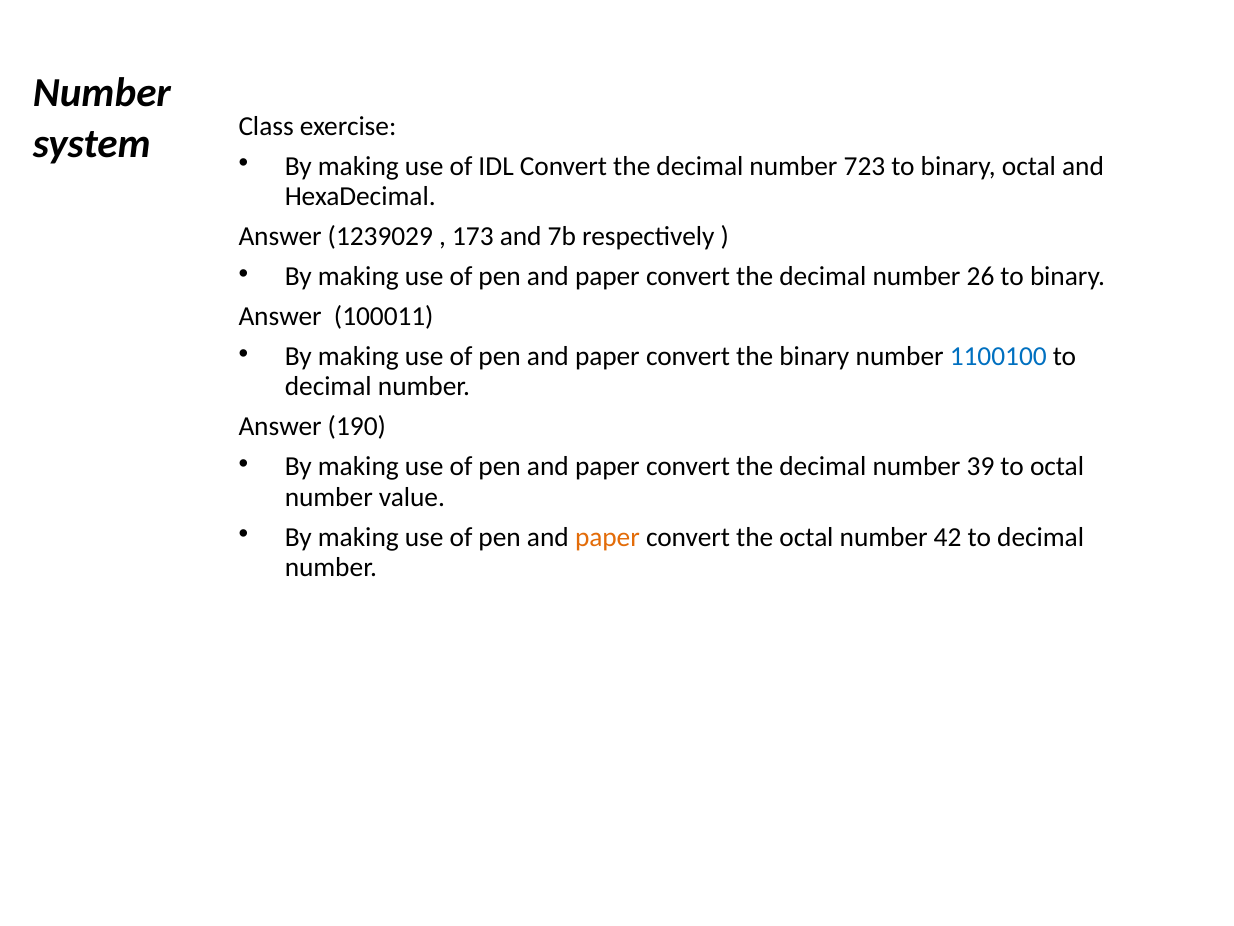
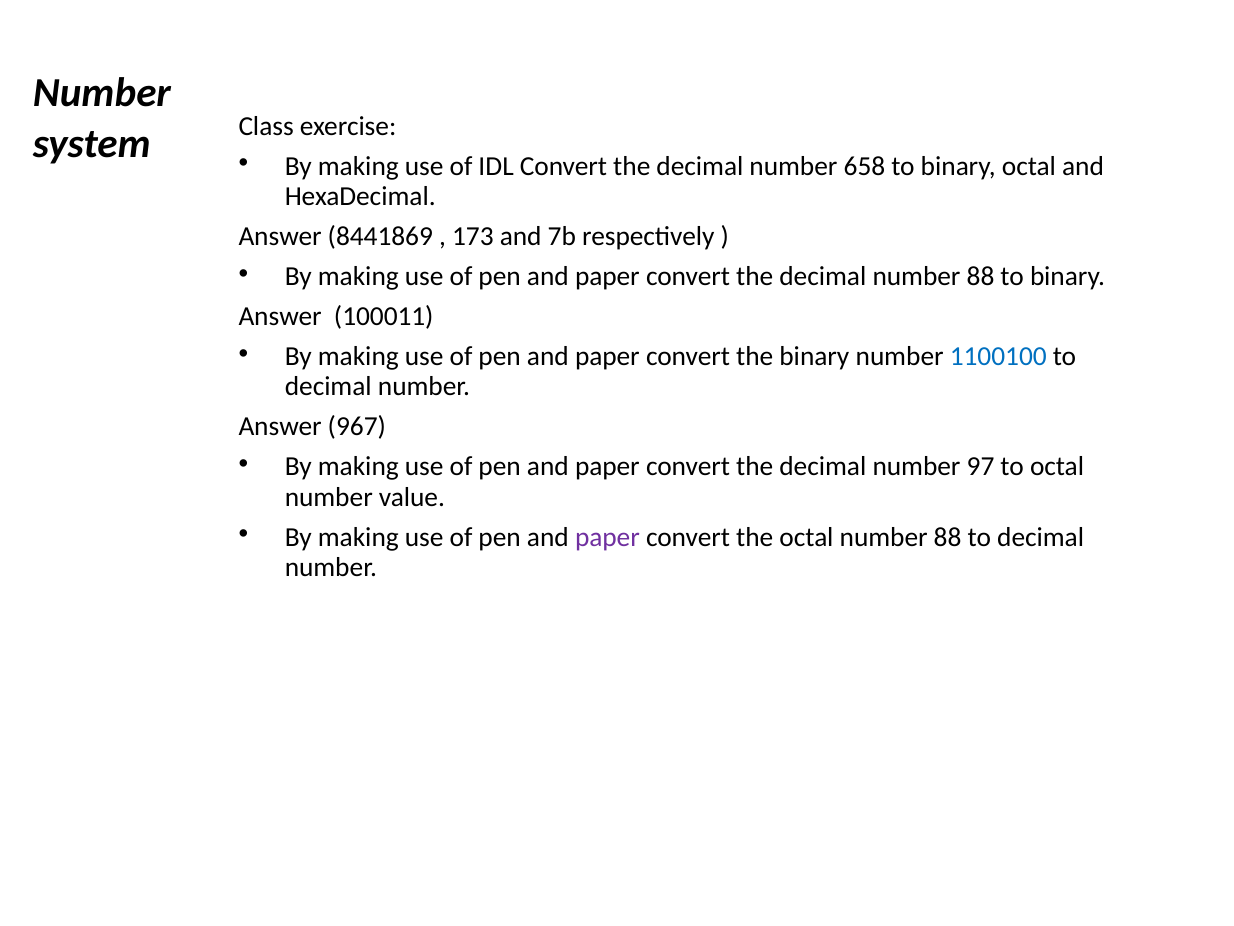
723: 723 -> 658
1239029: 1239029 -> 8441869
decimal number 26: 26 -> 88
190: 190 -> 967
39: 39 -> 97
paper at (607, 537) colour: orange -> purple
octal number 42: 42 -> 88
